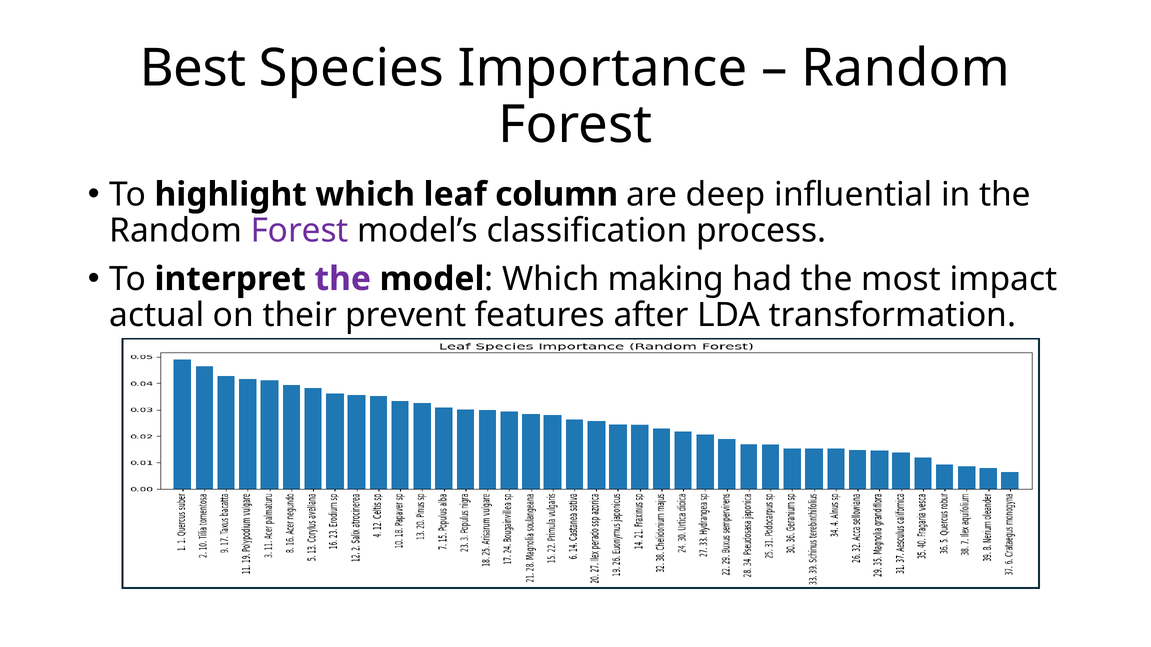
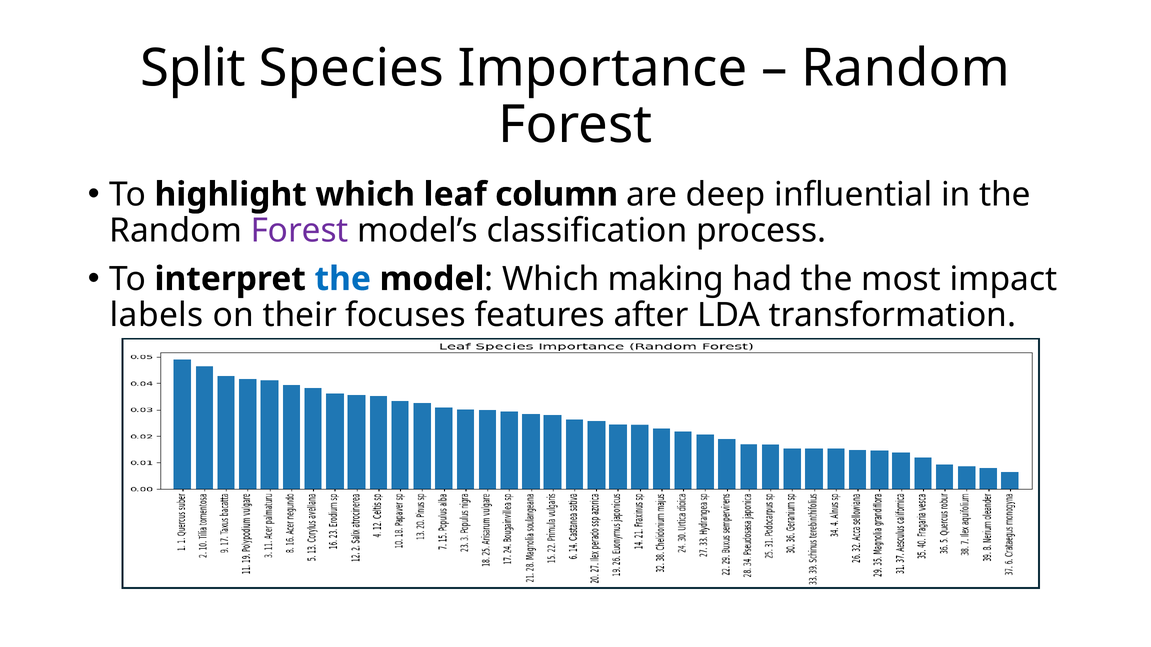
Best: Best -> Split
the at (343, 279) colour: purple -> blue
actual: actual -> labels
prevent: prevent -> focuses
